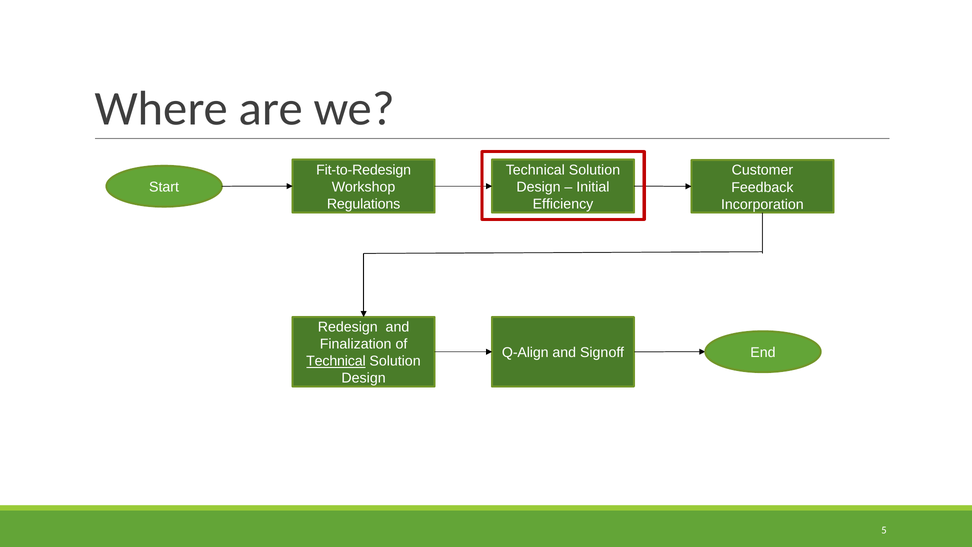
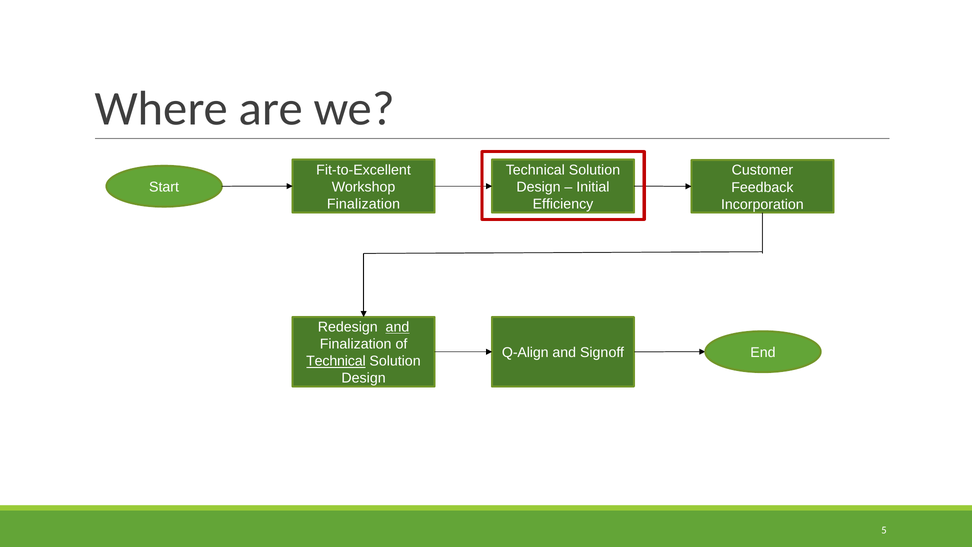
Fit-to-Redesign: Fit-to-Redesign -> Fit-to-Excellent
Regulations at (364, 204): Regulations -> Finalization
and at (397, 327) underline: none -> present
